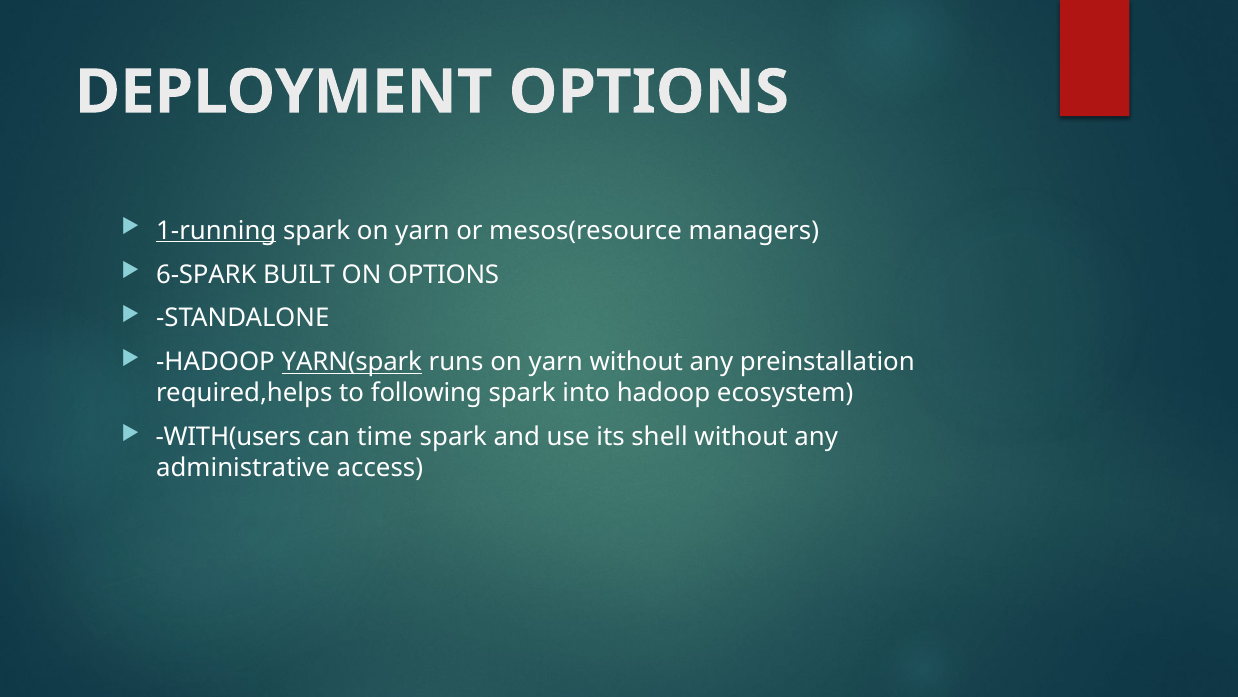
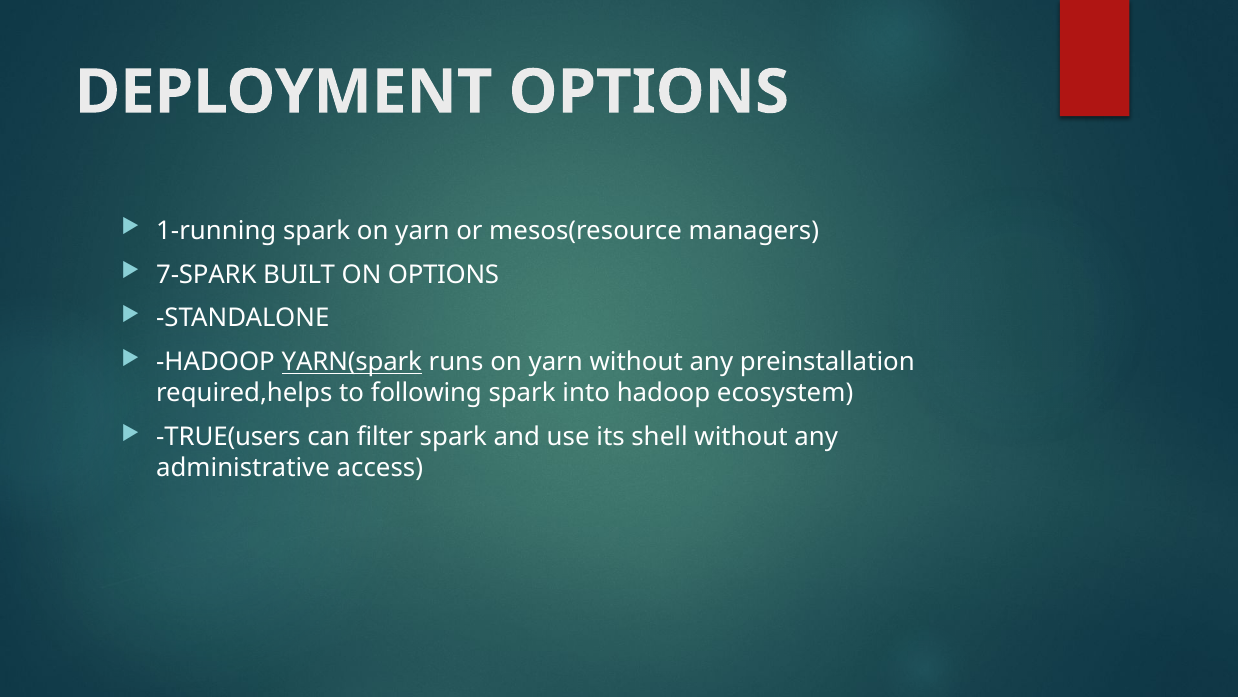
1-running underline: present -> none
6-SPARK: 6-SPARK -> 7-SPARK
WITH(users: WITH(users -> TRUE(users
time: time -> filter
